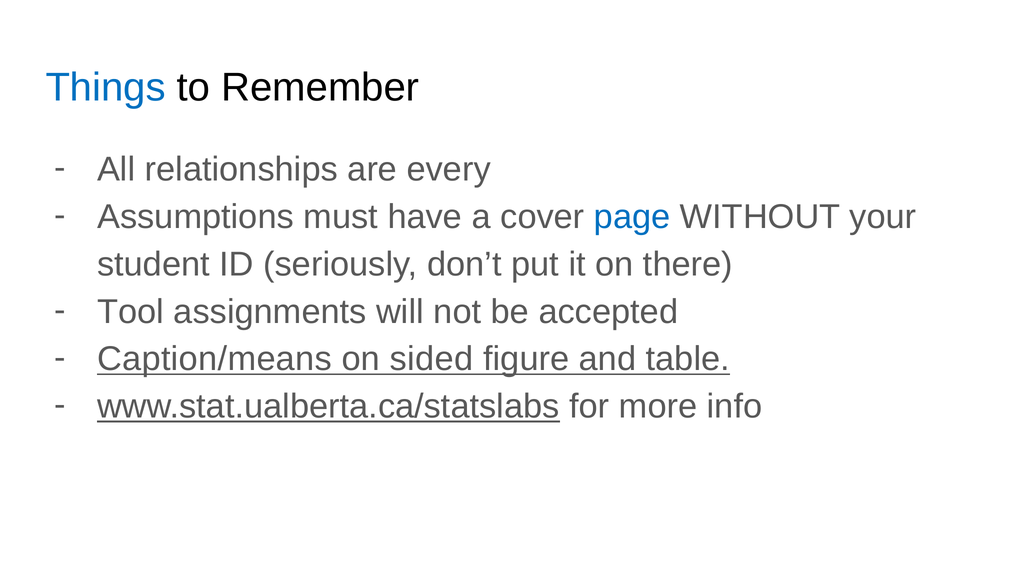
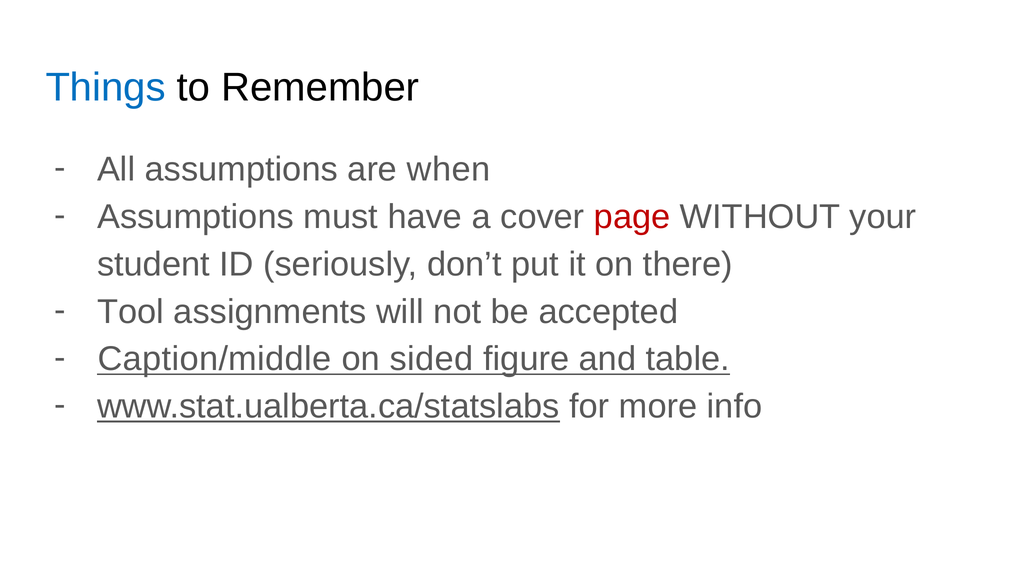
All relationships: relationships -> assumptions
every: every -> when
page colour: blue -> red
Caption/means: Caption/means -> Caption/middle
